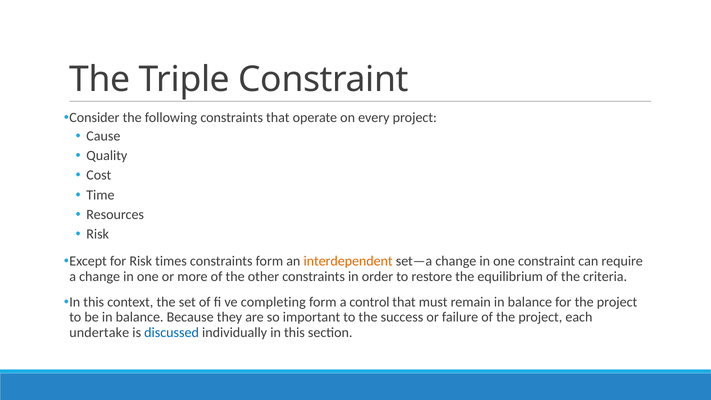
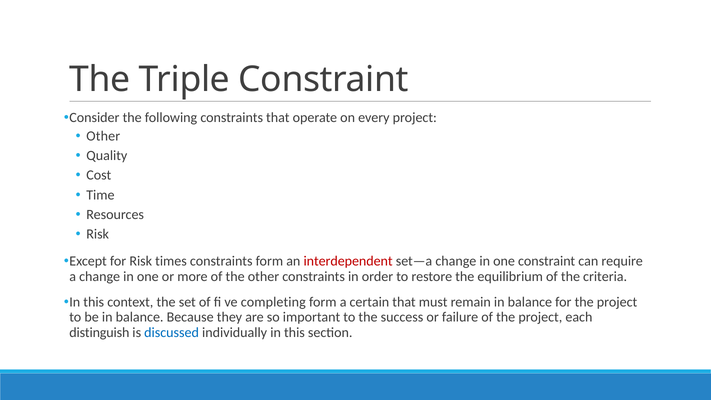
Cause at (103, 136): Cause -> Other
interdependent colour: orange -> red
control: control -> certain
undertake: undertake -> distinguish
